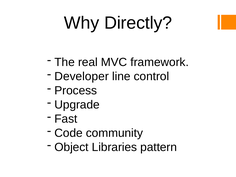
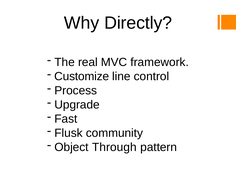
Developer: Developer -> Customize
Code: Code -> Flusk
Libraries: Libraries -> Through
